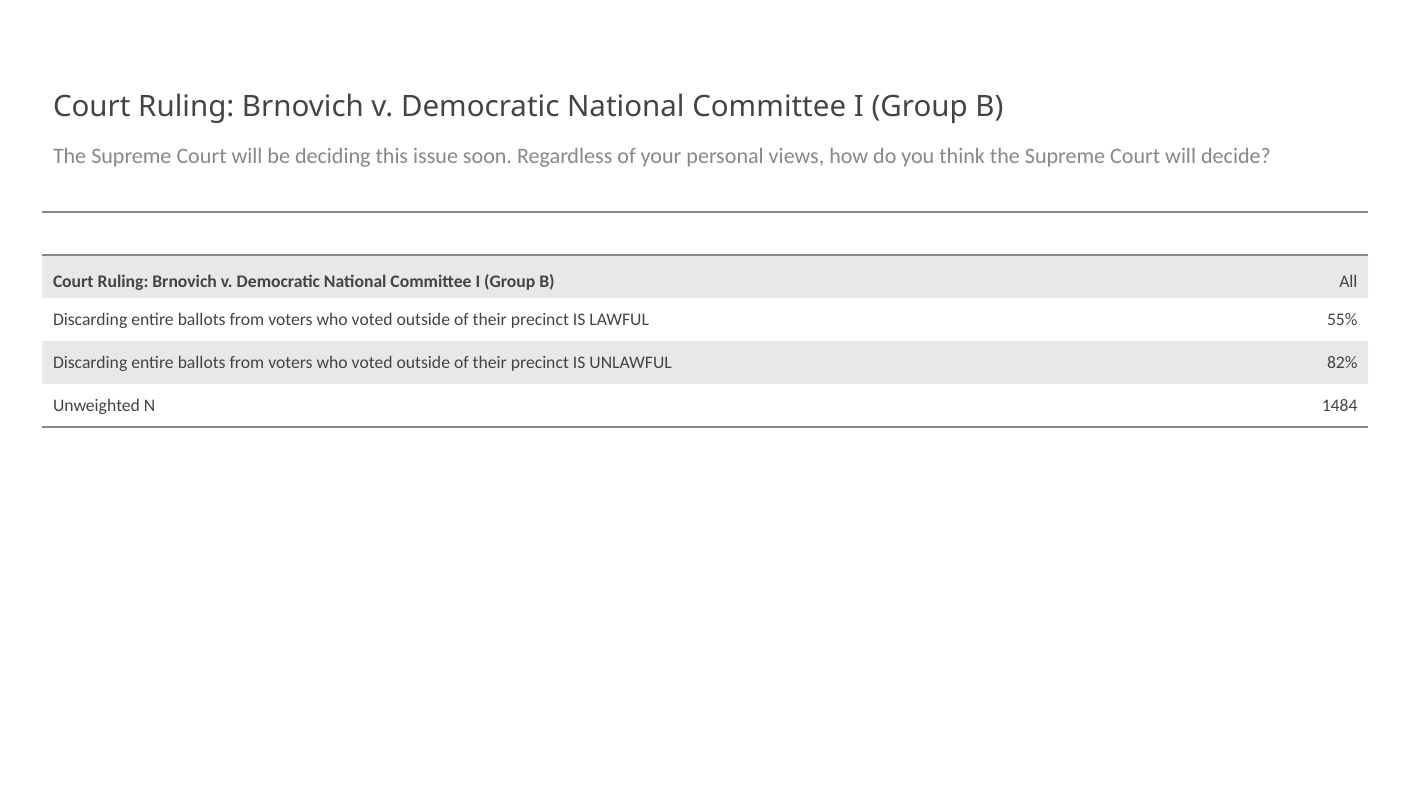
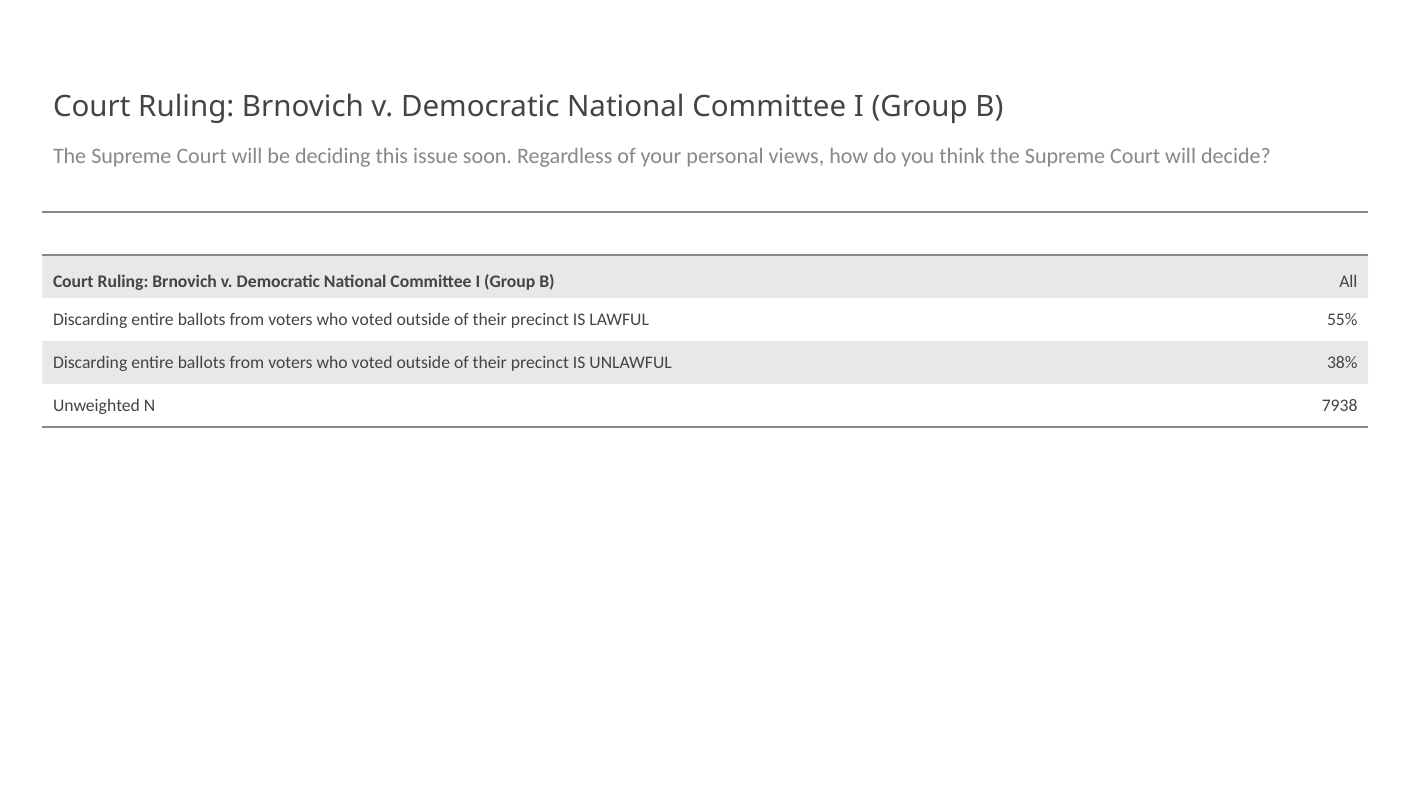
82%: 82% -> 38%
1484: 1484 -> 7938
